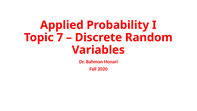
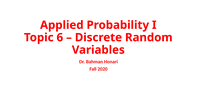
7: 7 -> 6
